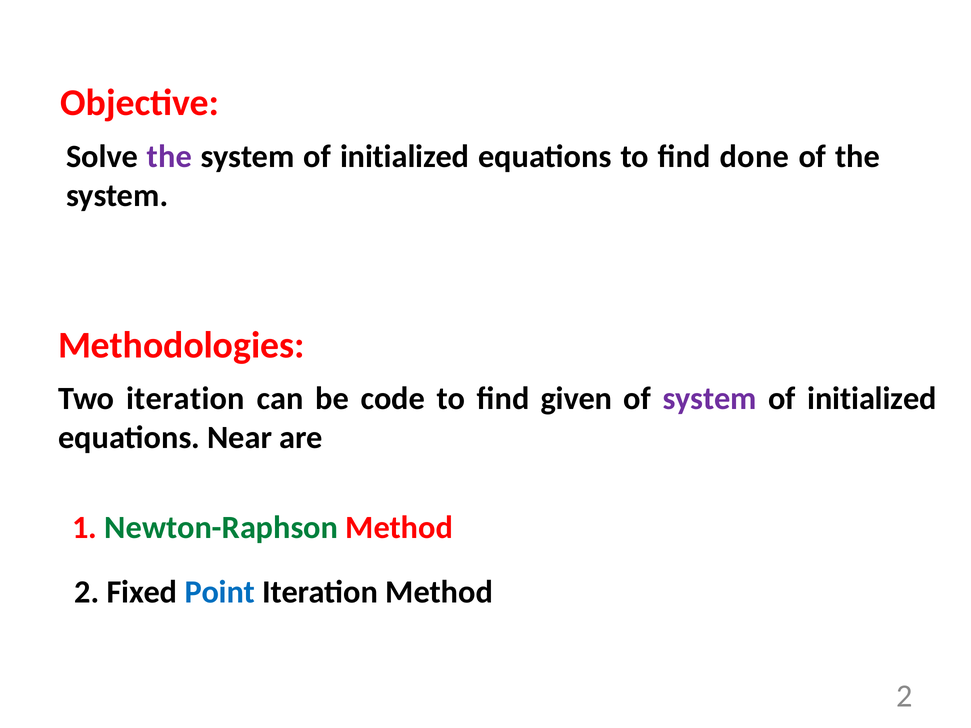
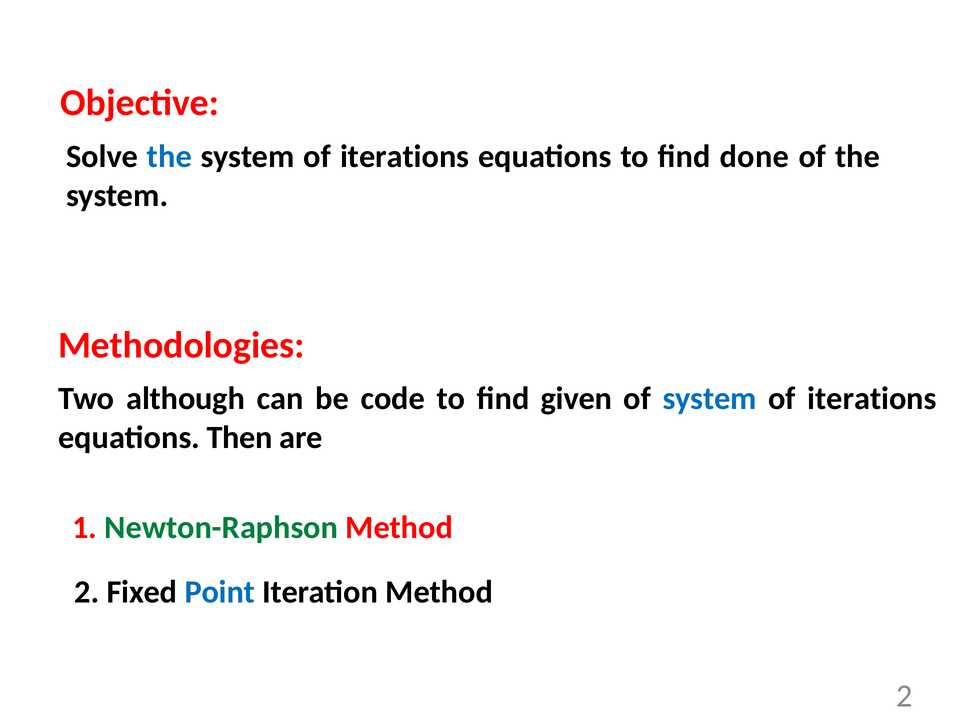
the at (169, 157) colour: purple -> blue
initialized at (405, 157): initialized -> iterations
Two iteration: iteration -> although
system at (709, 399) colour: purple -> blue
initialized at (872, 399): initialized -> iterations
Near: Near -> Then
